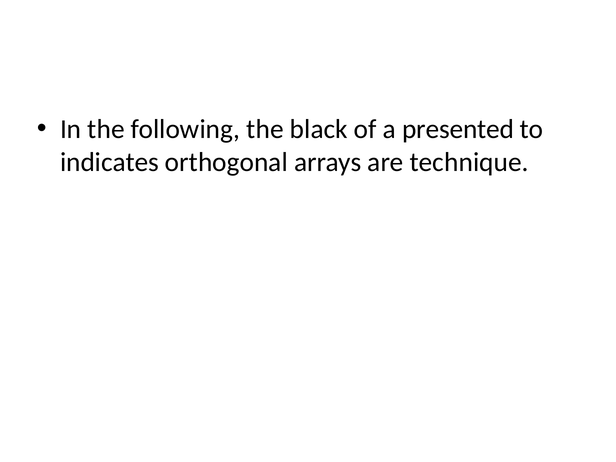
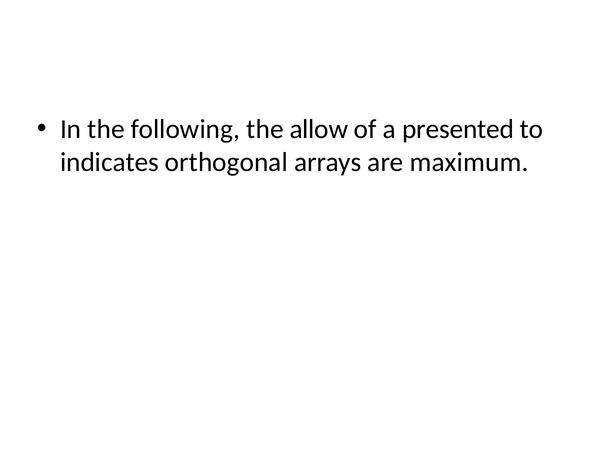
black: black -> allow
technique: technique -> maximum
